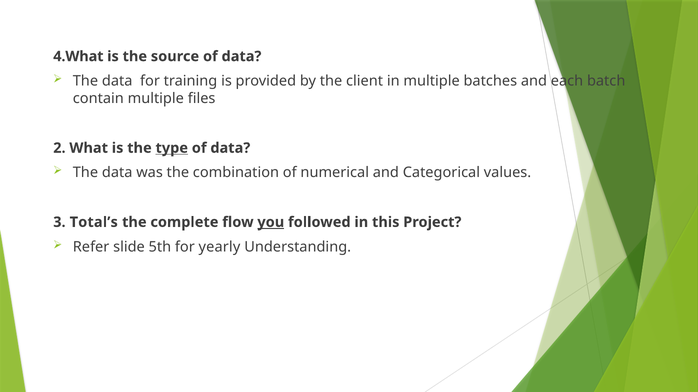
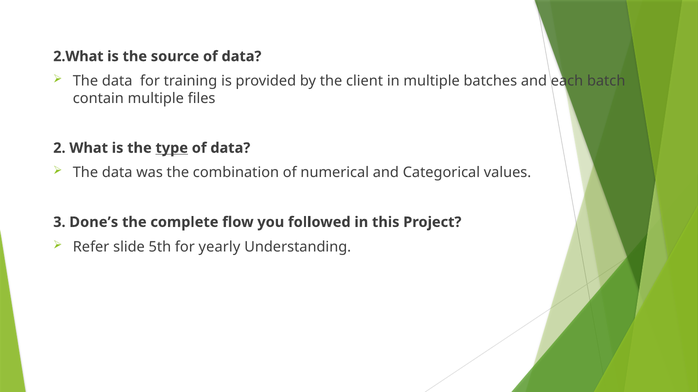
4.What: 4.What -> 2.What
Total’s: Total’s -> Done’s
you underline: present -> none
